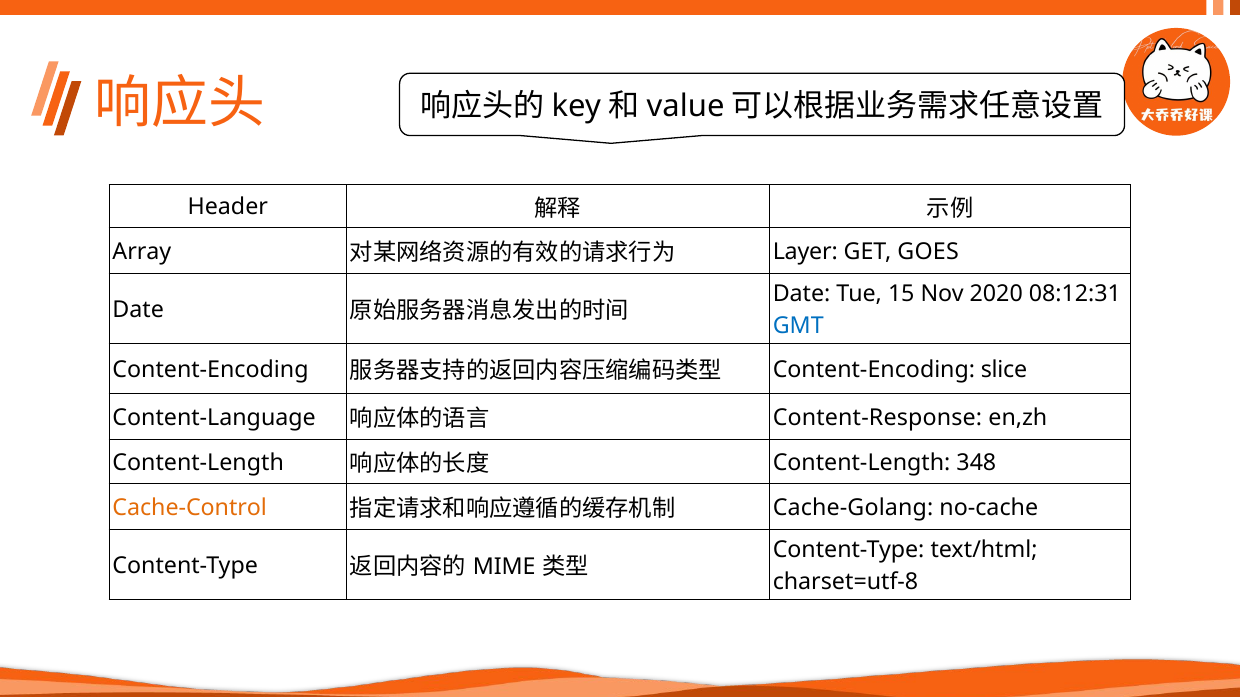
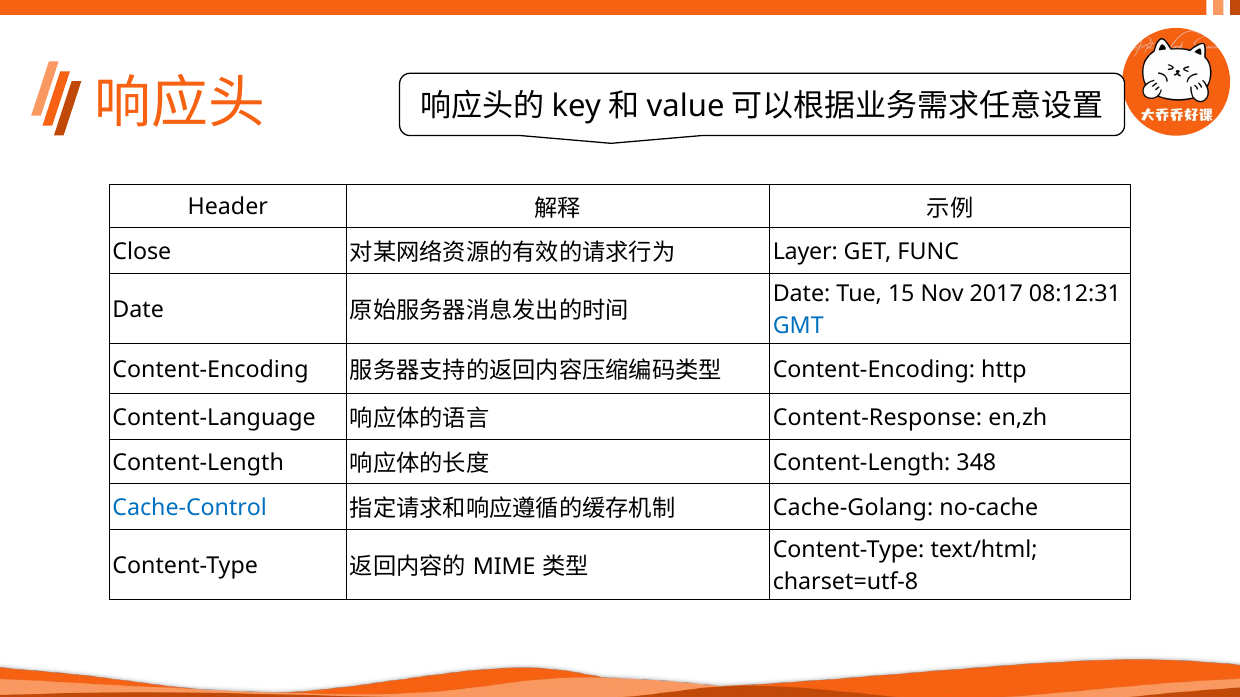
Array: Array -> Close
GOES: GOES -> FUNC
2020: 2020 -> 2017
slice: slice -> http
Cache-Control colour: orange -> blue
